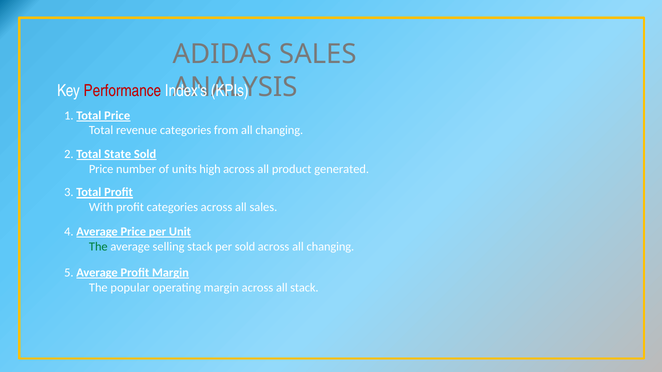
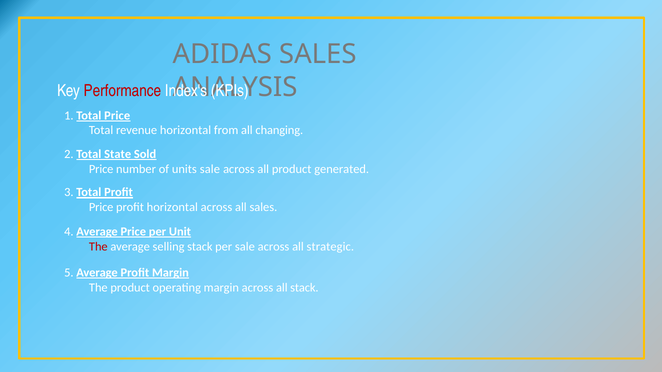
revenue categories: categories -> horizontal
units high: high -> sale
With at (101, 207): With -> Price
profit categories: categories -> horizontal
The at (98, 247) colour: green -> red
per sold: sold -> sale
across all changing: changing -> strategic
The popular: popular -> product
